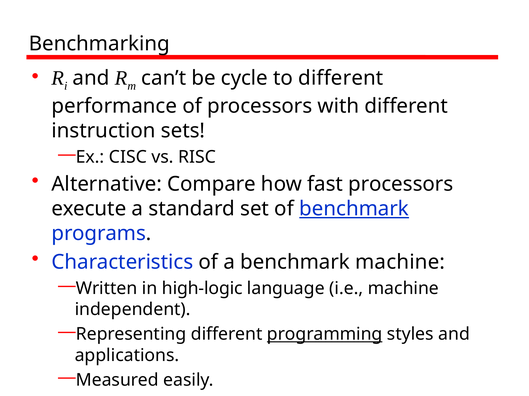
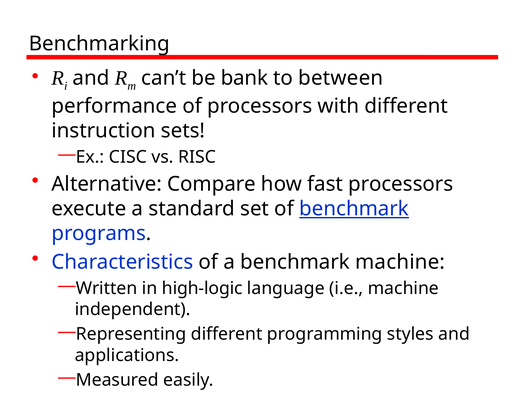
cycle: cycle -> bank
to different: different -> between
programming underline: present -> none
